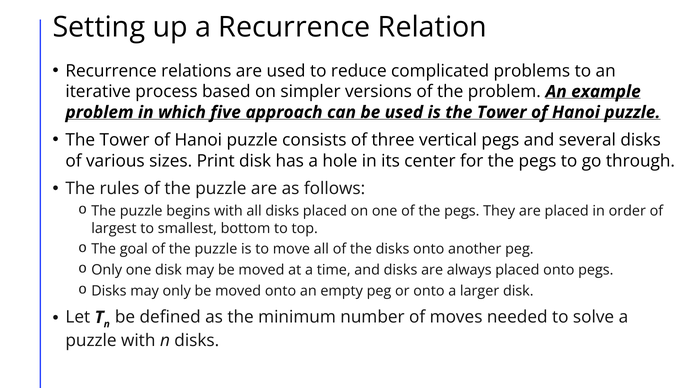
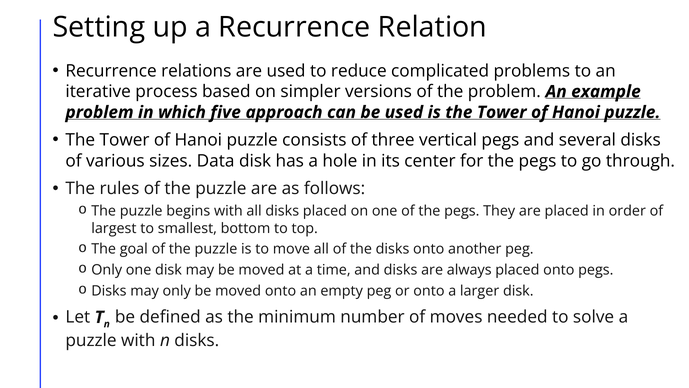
Print: Print -> Data
